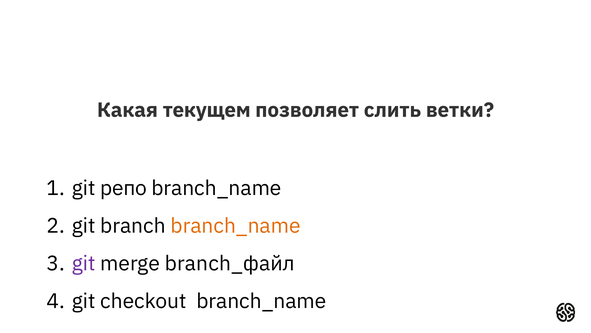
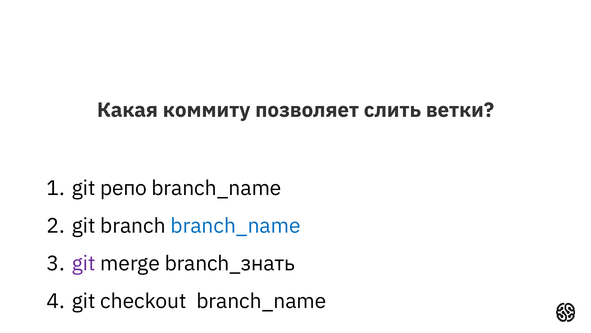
текущем: текущем -> коммиту
branch_name at (236, 225) colour: orange -> blue
branch_файл: branch_файл -> branch_знать
